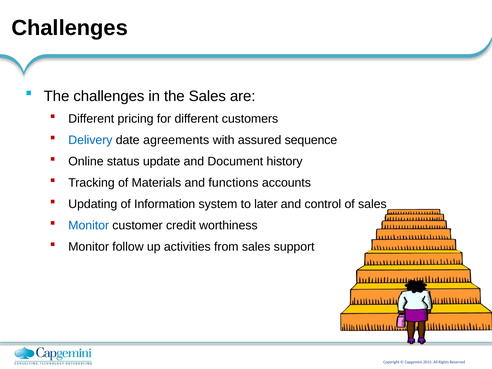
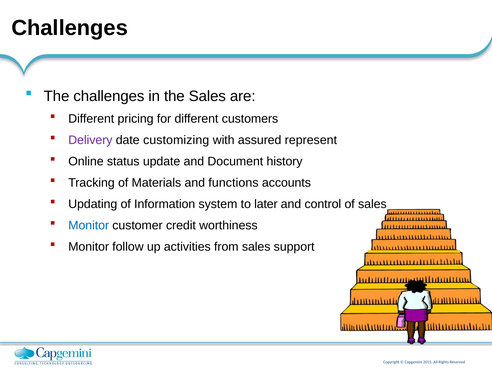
Delivery colour: blue -> purple
agreements: agreements -> customizing
sequence: sequence -> represent
